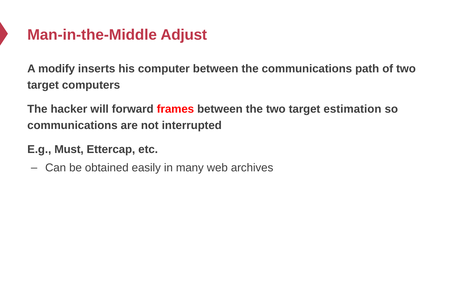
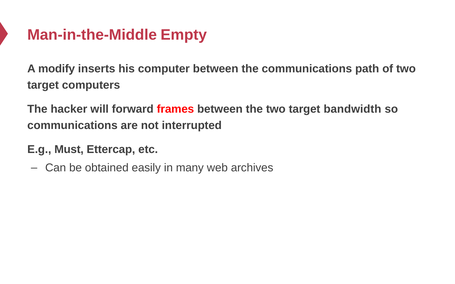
Adjust: Adjust -> Empty
estimation: estimation -> bandwidth
